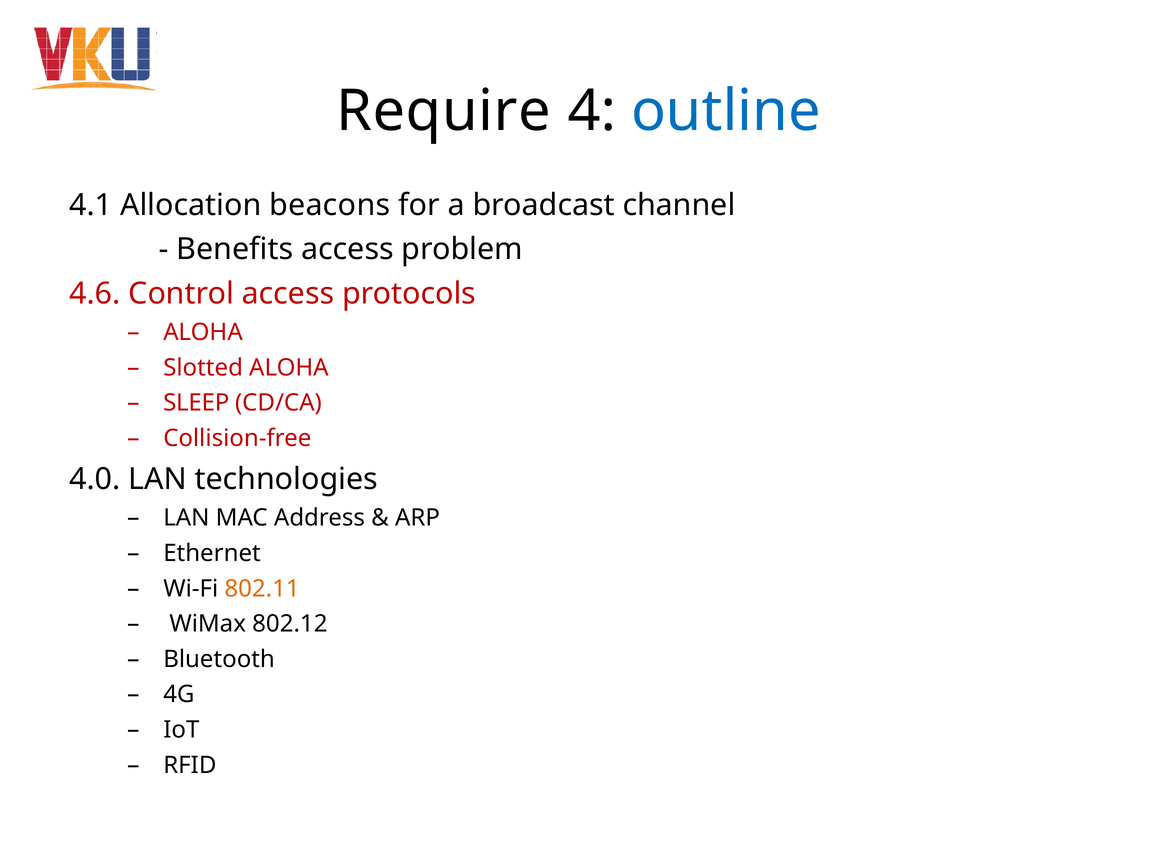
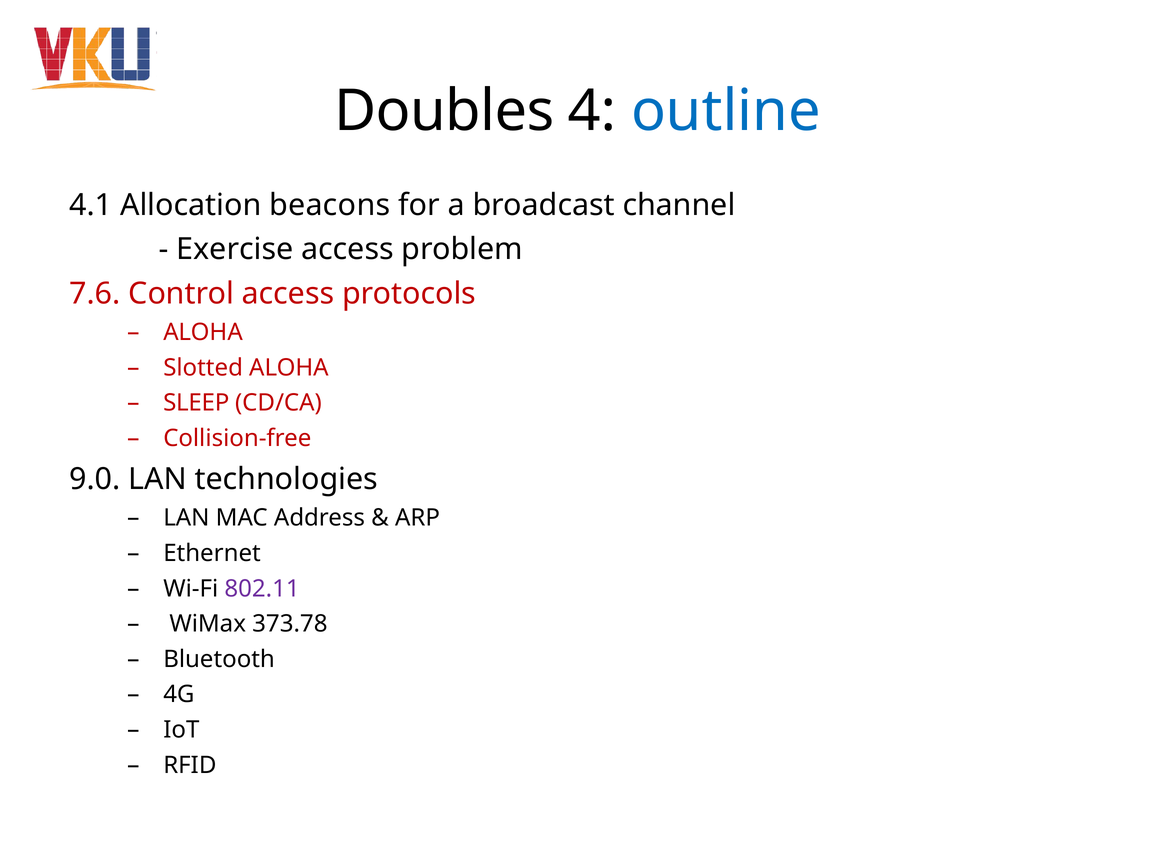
Require: Require -> Doubles
Benefits: Benefits -> Exercise
4.6: 4.6 -> 7.6
4.0: 4.0 -> 9.0
802.11 colour: orange -> purple
802.12: 802.12 -> 373.78
